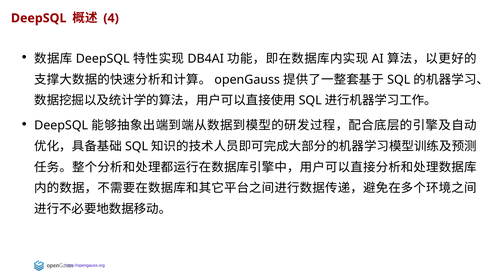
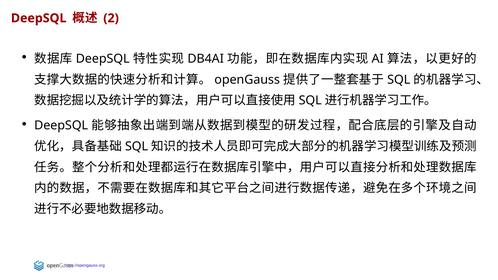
4: 4 -> 2
